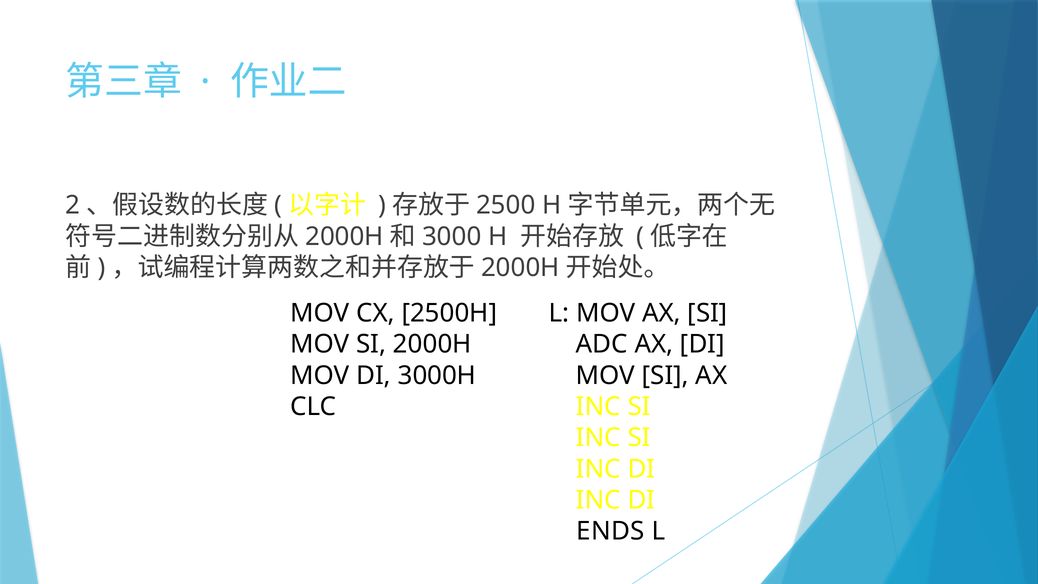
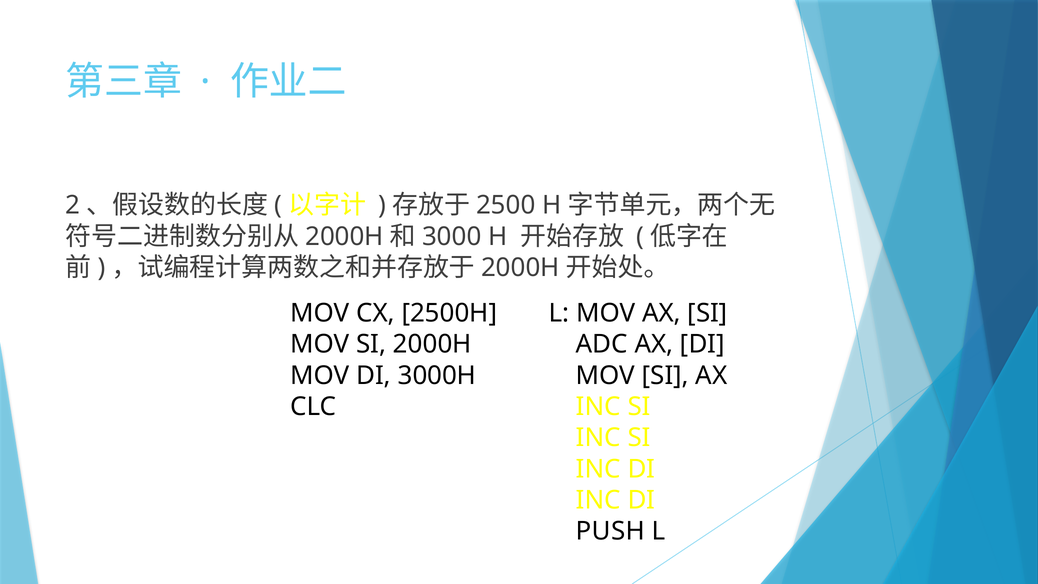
ENDS: ENDS -> PUSH
